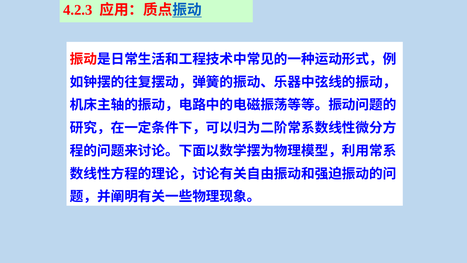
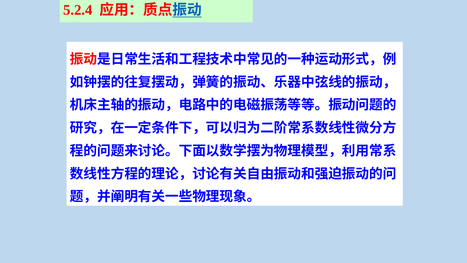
4.2.3: 4.2.3 -> 5.2.4
